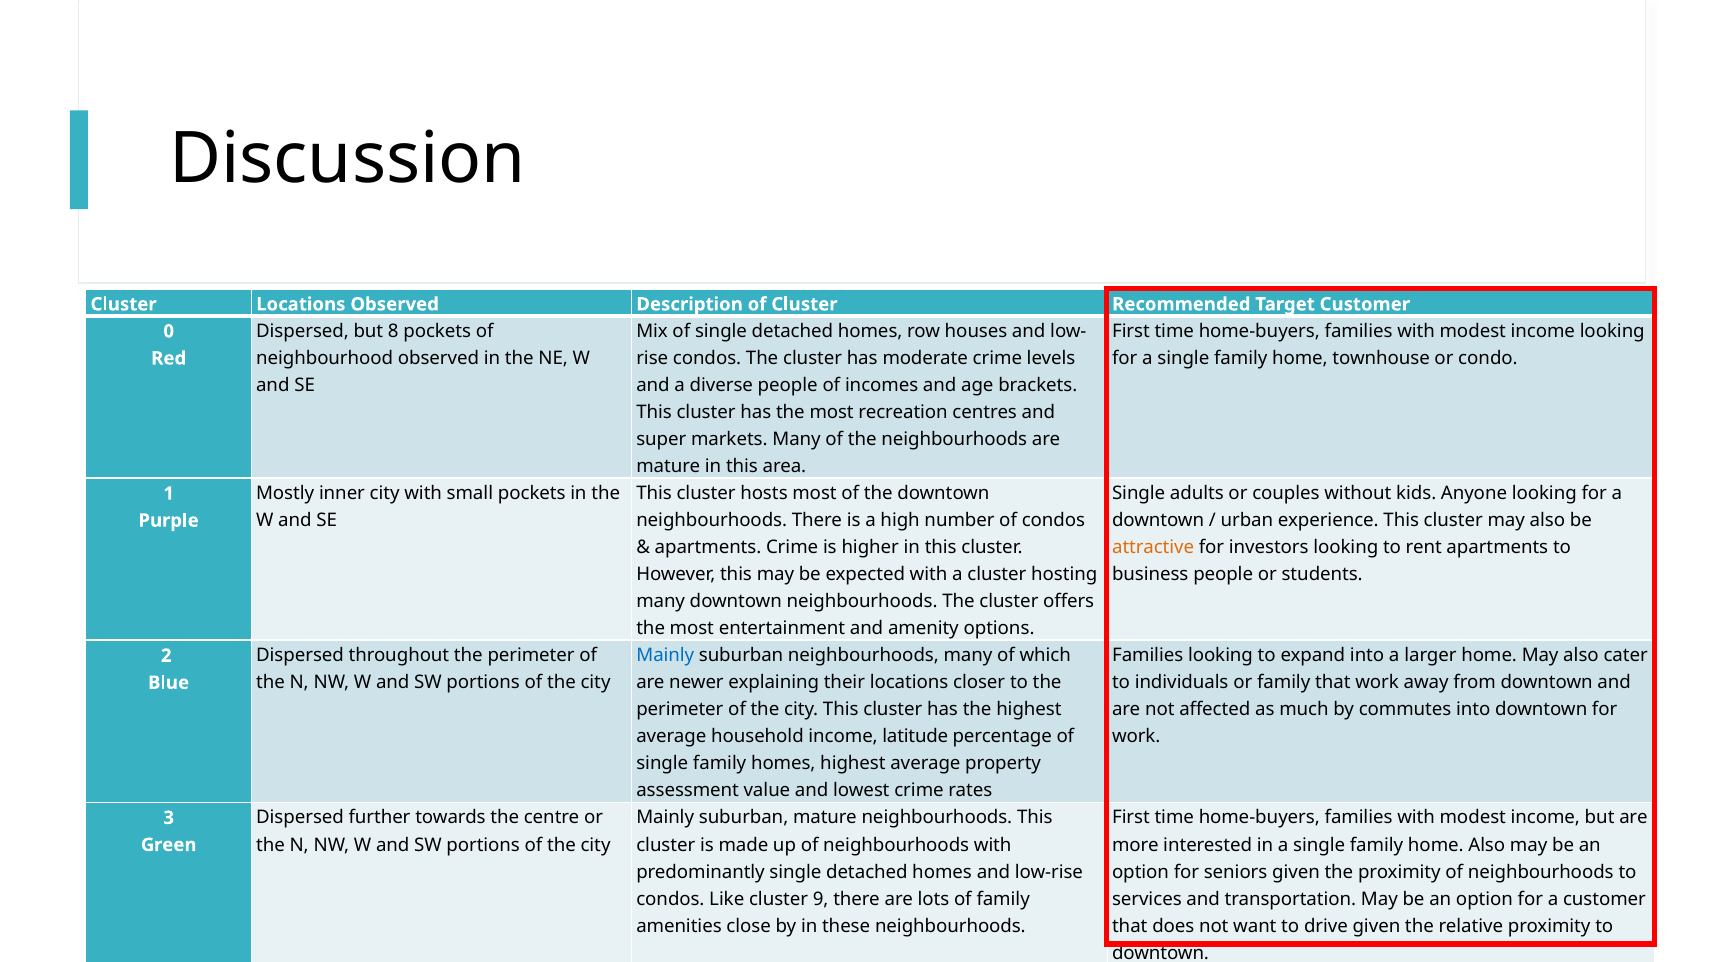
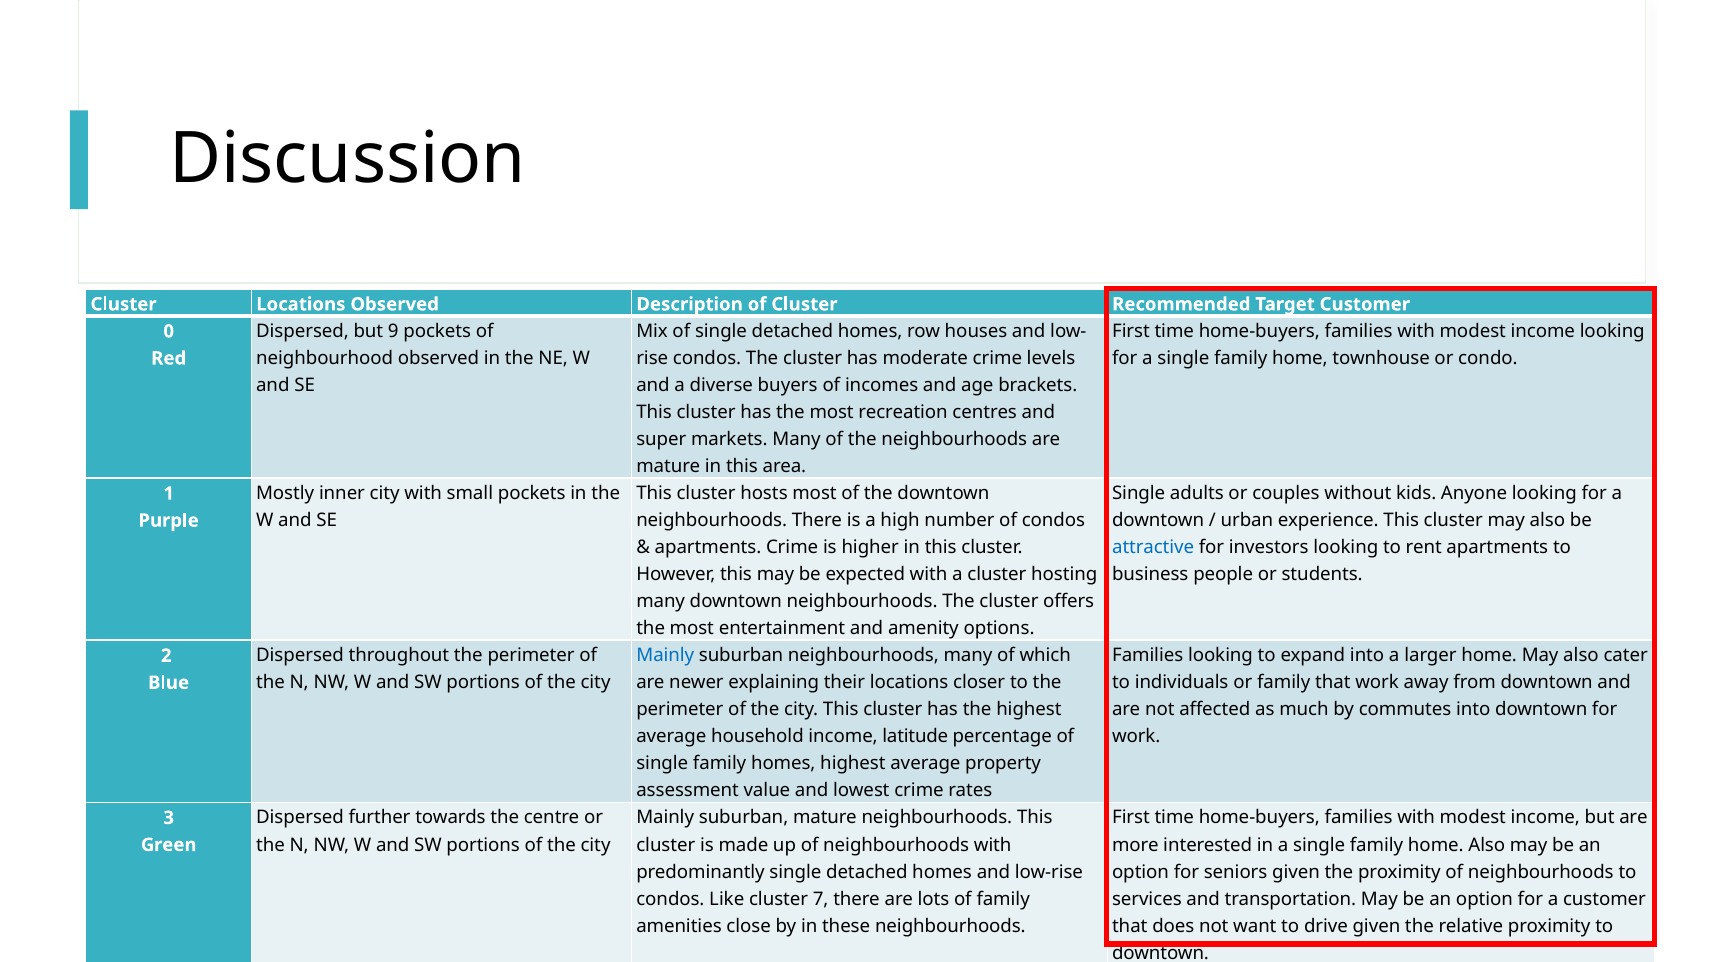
8: 8 -> 9
diverse people: people -> buyers
attractive colour: orange -> blue
9: 9 -> 7
